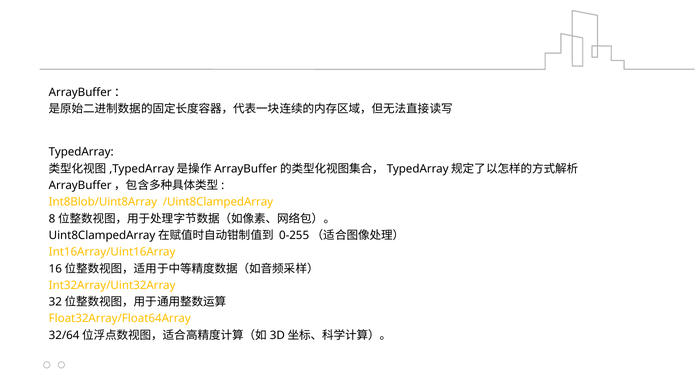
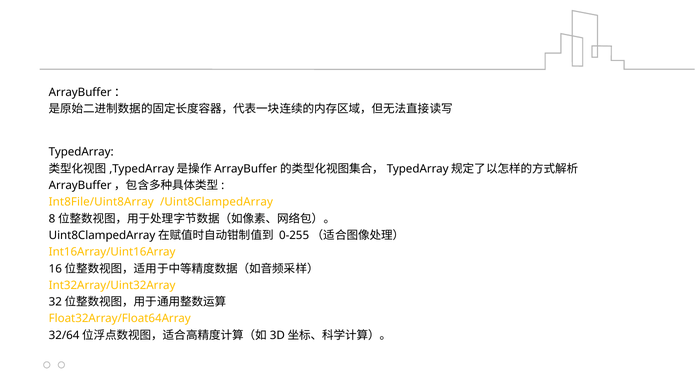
Int8Blob/Uint8Array​​/Uint8ClampedArray: Int8Blob/Uint8Array​​/Uint8ClampedArray -> Int8File/Uint8Array​​/Uint8ClampedArray
